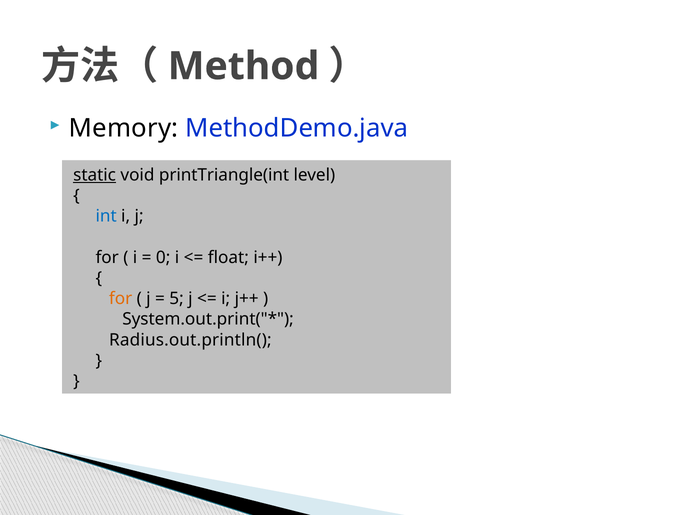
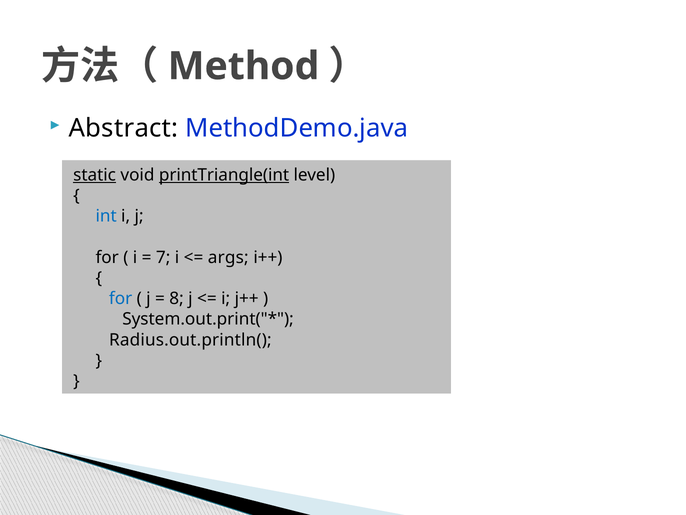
Memory: Memory -> Abstract
printTriangle(int underline: none -> present
0: 0 -> 7
float: float -> args
for at (121, 298) colour: orange -> blue
5: 5 -> 8
